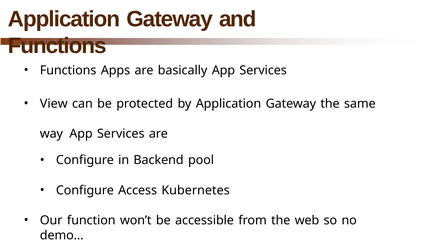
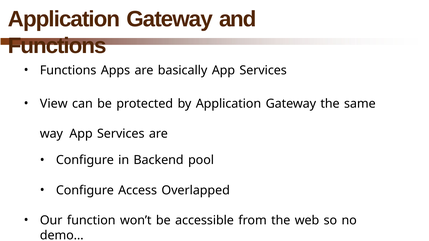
Kubernetes: Kubernetes -> Overlapped
